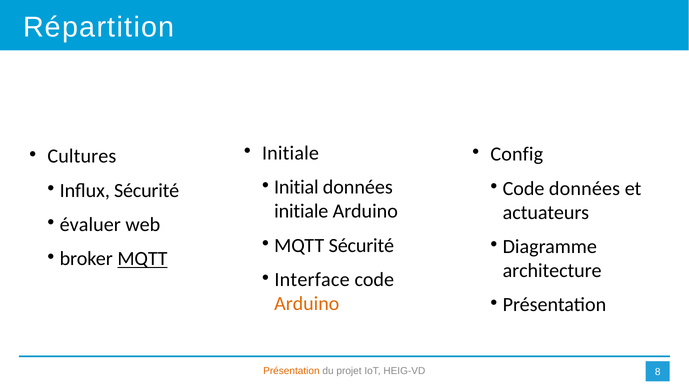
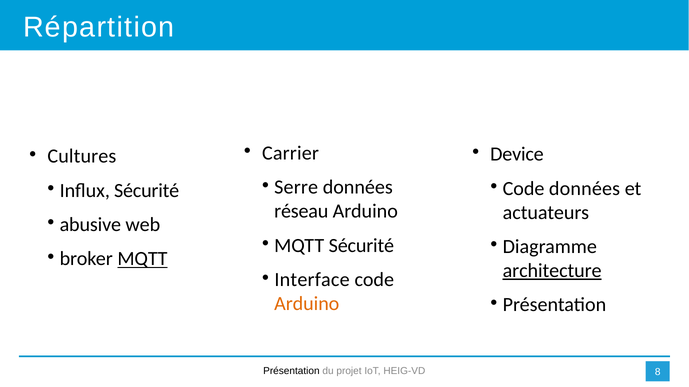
Initiale at (290, 153): Initiale -> Carrier
Config: Config -> Device
Initial: Initial -> Serre
initiale at (301, 212): initiale -> réseau
évaluer: évaluer -> abusive
architecture underline: none -> present
Présentation at (291, 371) colour: orange -> black
